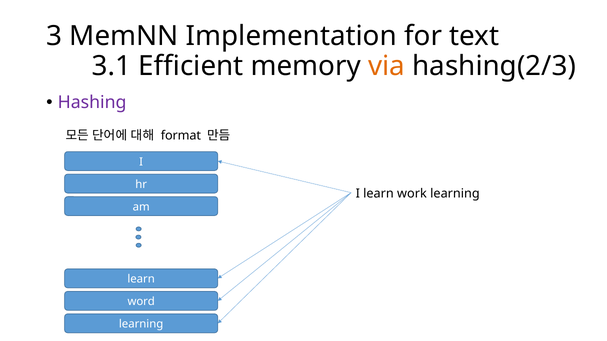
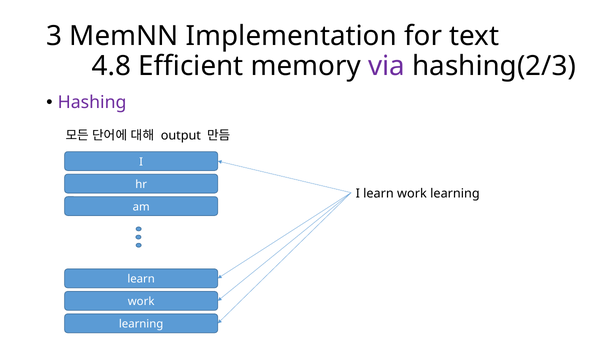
3.1: 3.1 -> 4.8
via colour: orange -> purple
format: format -> output
word at (141, 302): word -> work
